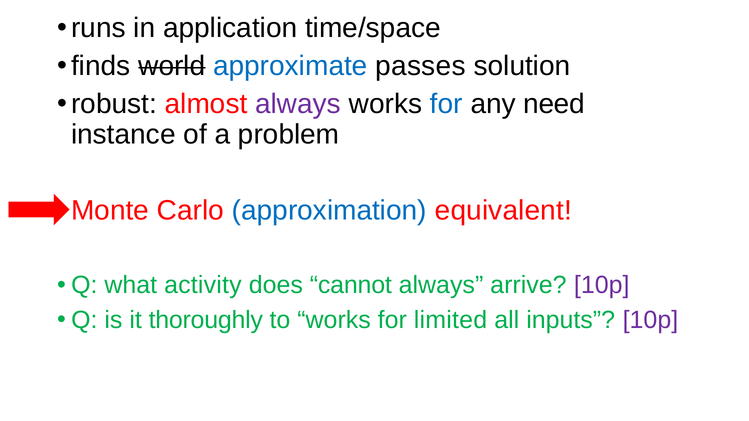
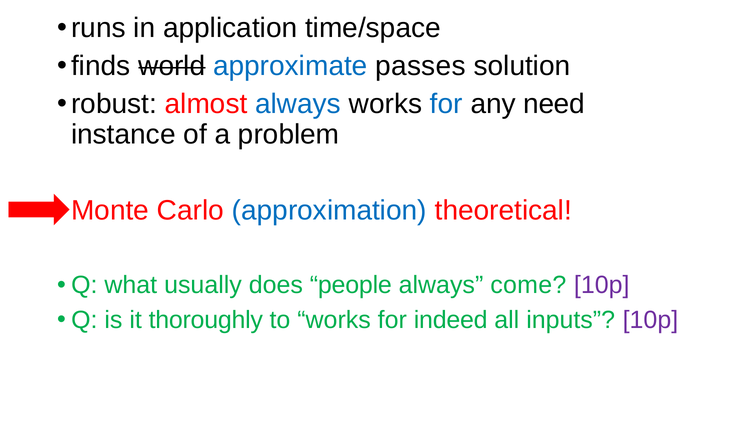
always at (298, 104) colour: purple -> blue
equivalent: equivalent -> theoretical
activity: activity -> usually
cannot: cannot -> people
arrive: arrive -> come
limited: limited -> indeed
